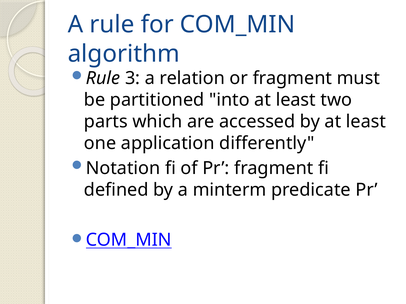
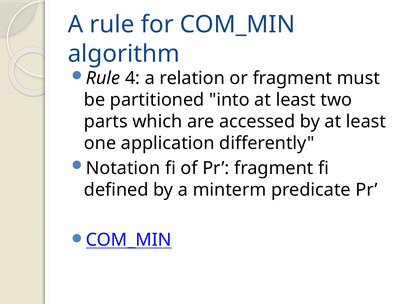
3: 3 -> 4
